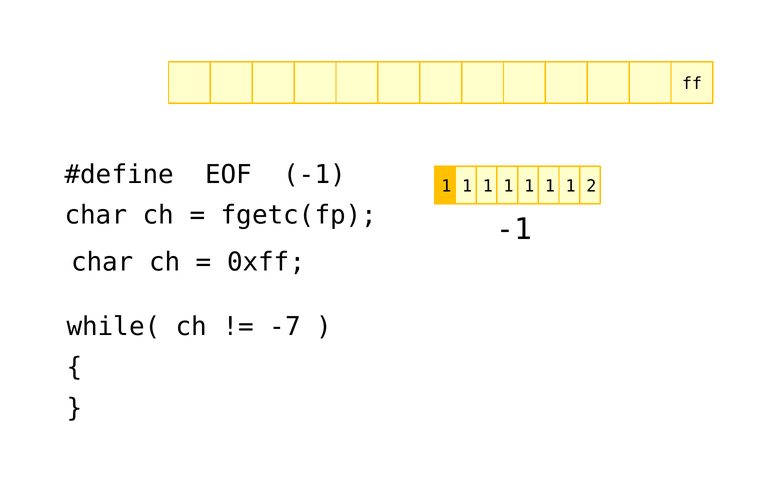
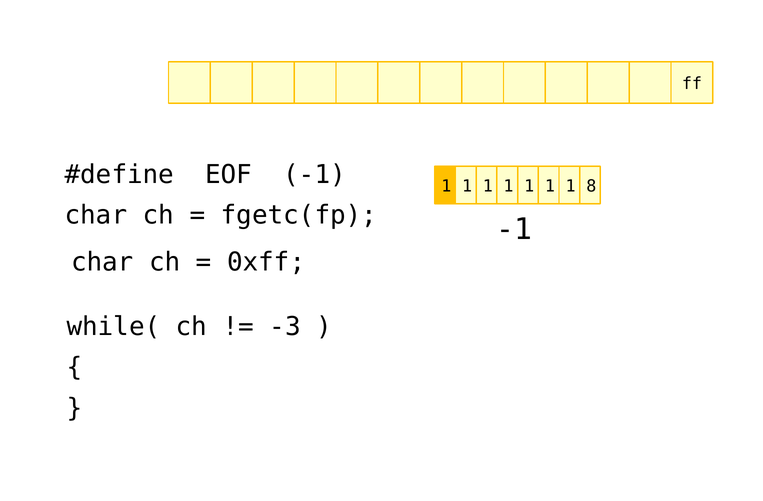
2: 2 -> 8
-7: -7 -> -3
